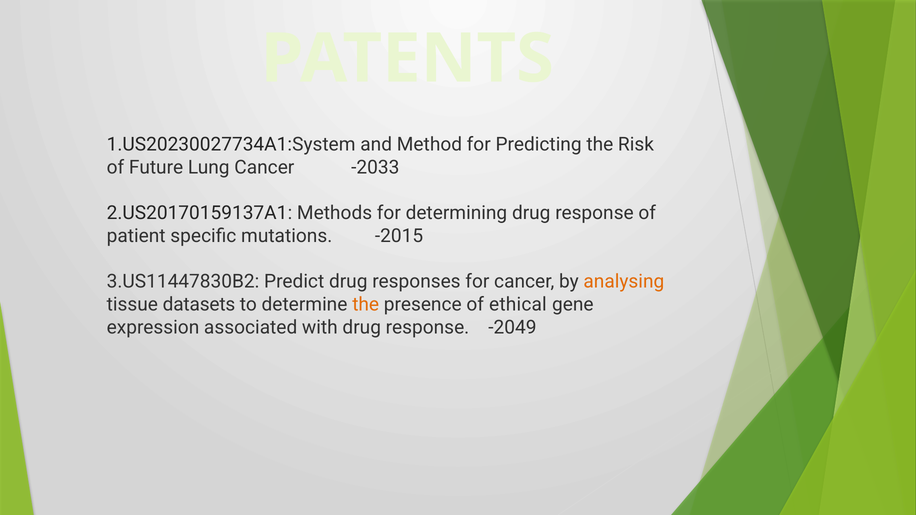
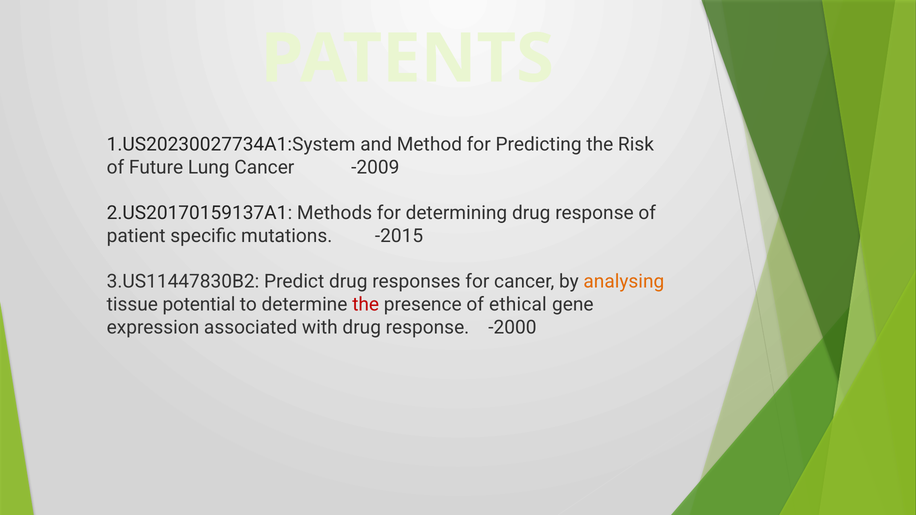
-2033: -2033 -> -2009
datasets: datasets -> potential
the at (366, 305) colour: orange -> red
-2049: -2049 -> -2000
